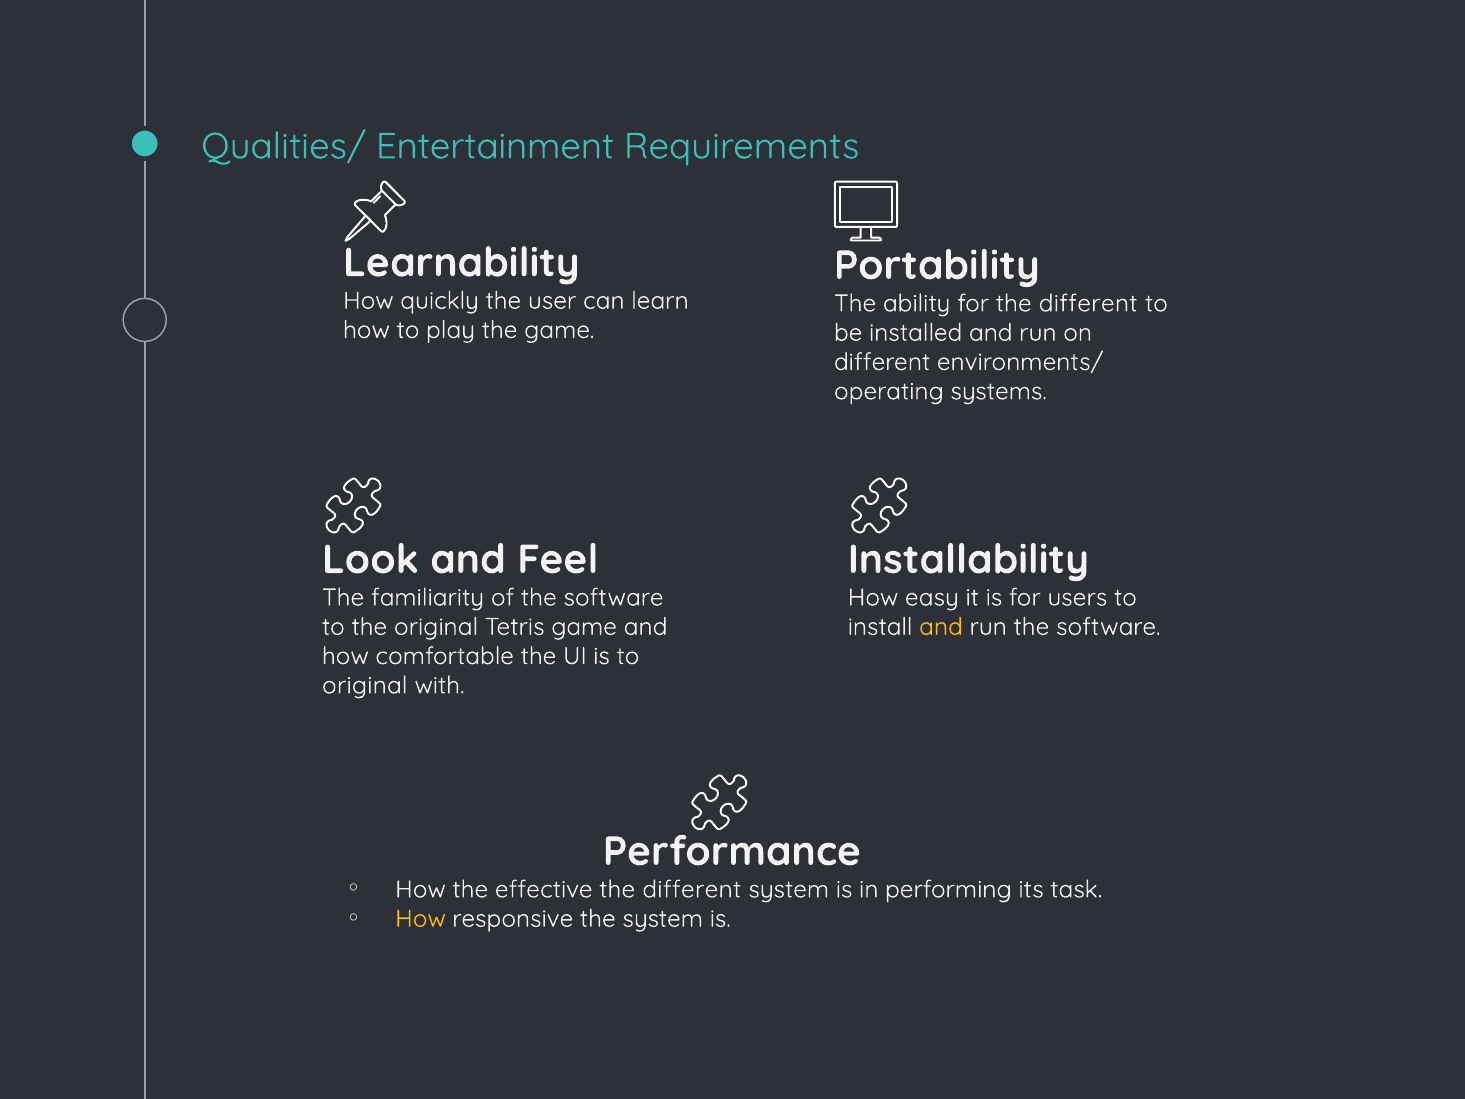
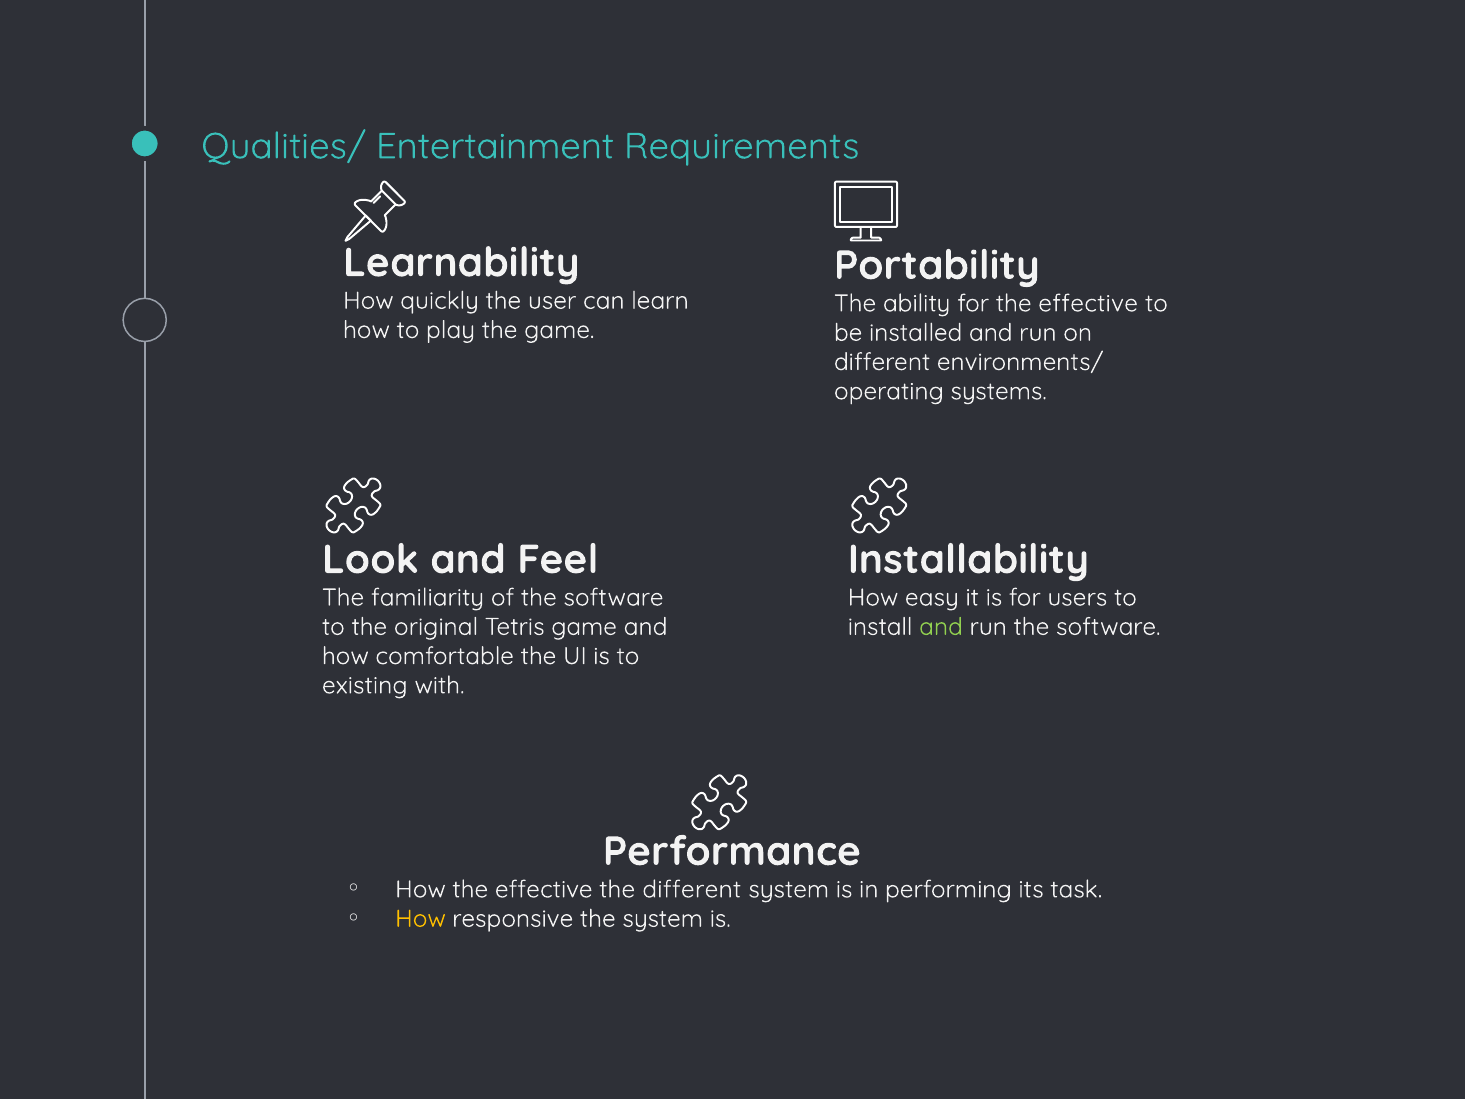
for the different: different -> effective
and at (941, 627) colour: yellow -> light green
original at (365, 685): original -> existing
